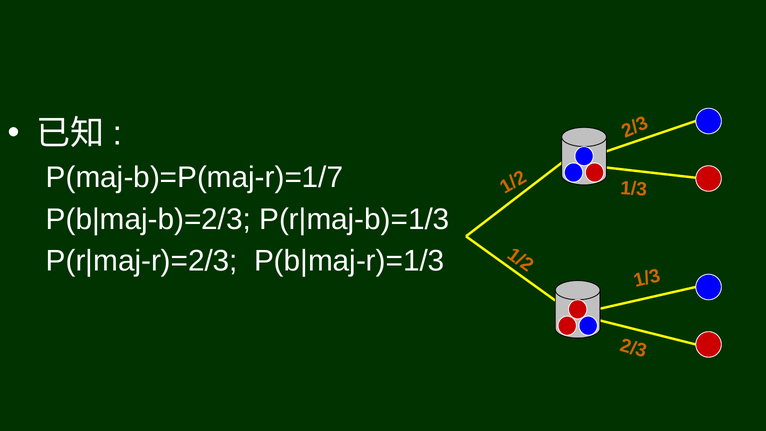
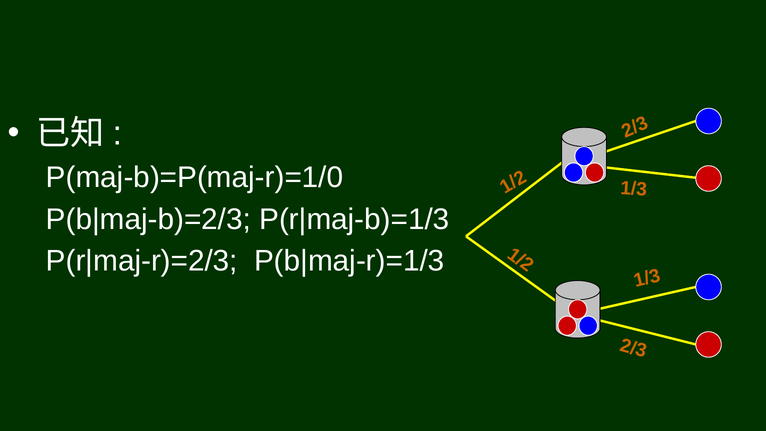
P(maj-b)=P(maj-r)=1/7: P(maj-b)=P(maj-r)=1/7 -> P(maj-b)=P(maj-r)=1/0
